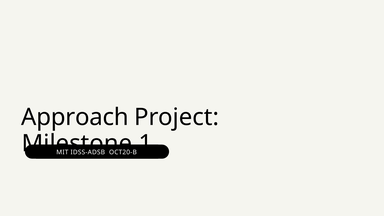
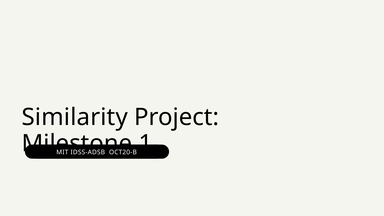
Approach: Approach -> Similarity
